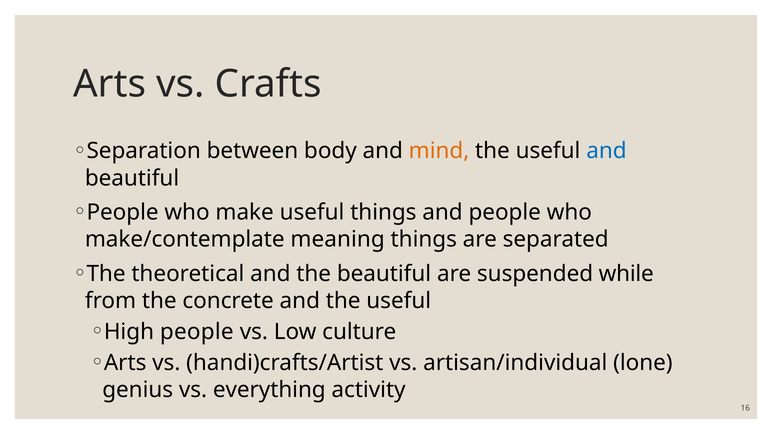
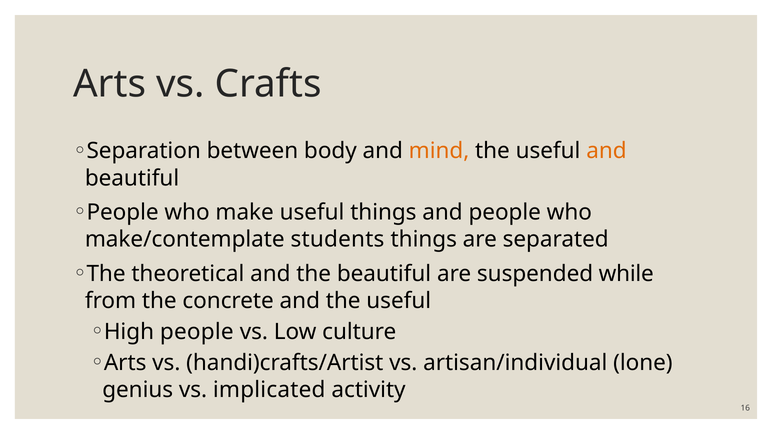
and at (606, 151) colour: blue -> orange
meaning: meaning -> students
everything: everything -> implicated
